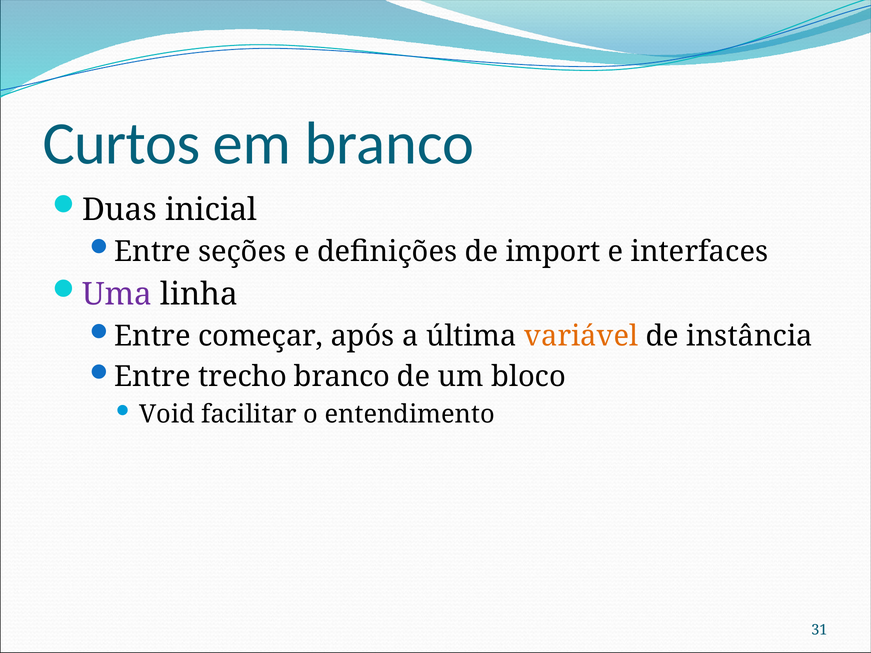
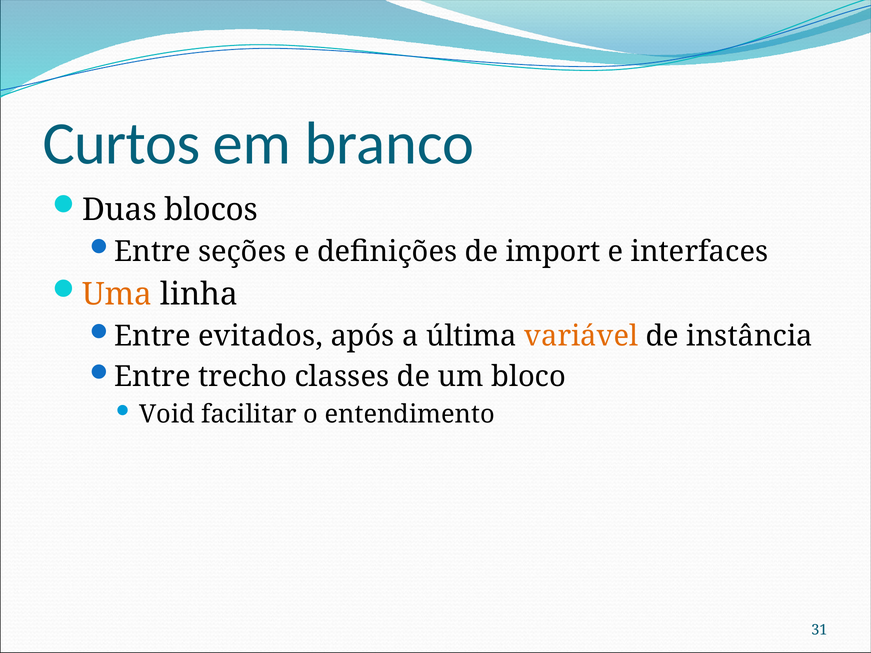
inicial: inicial -> blocos
Uma colour: purple -> orange
começar: começar -> evitados
trecho branco: branco -> classes
